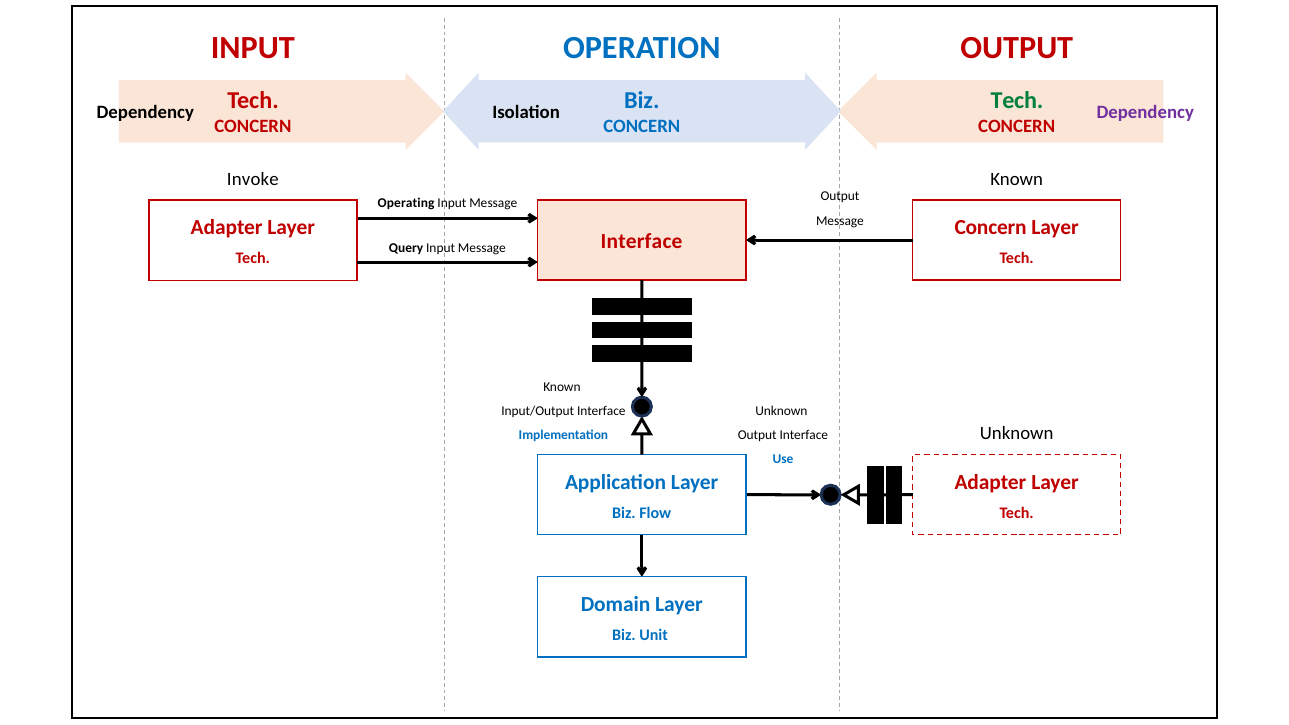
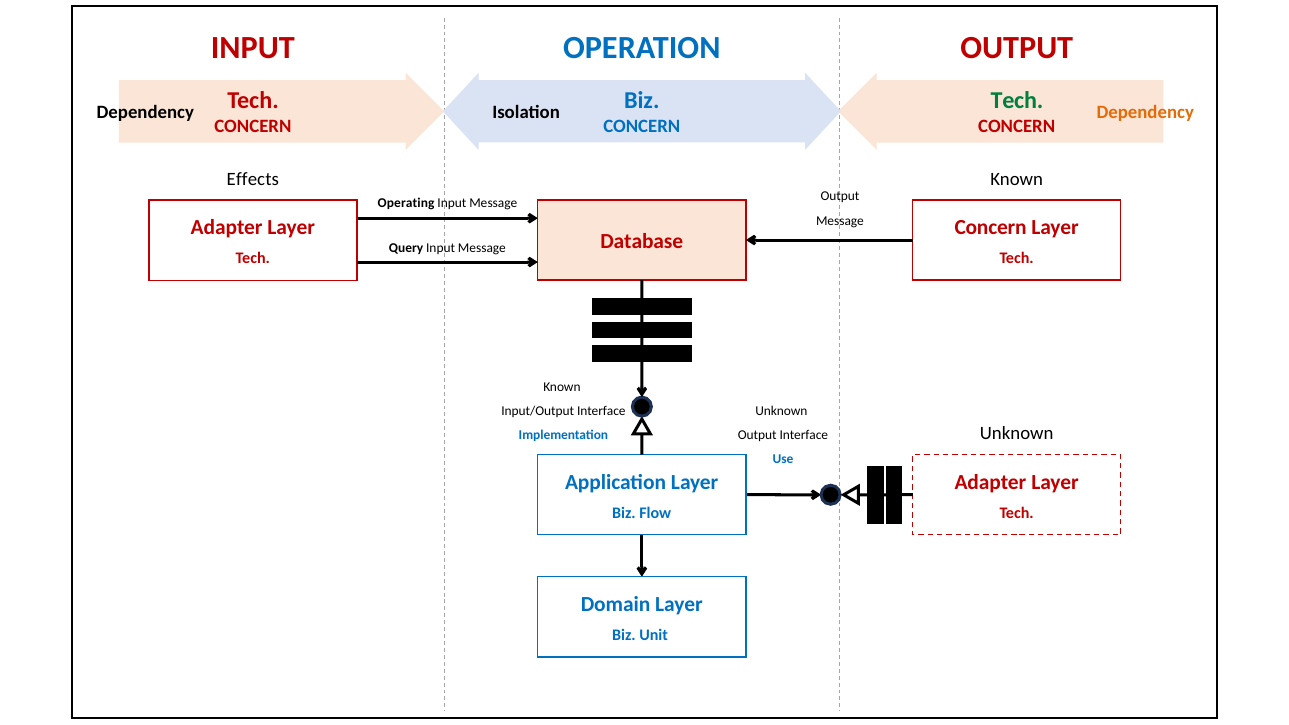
Dependency at (1145, 112) colour: purple -> orange
Invoke: Invoke -> Effects
Interface at (642, 241): Interface -> Database
